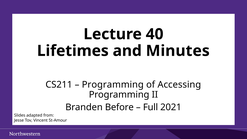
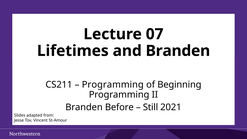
40: 40 -> 07
and Minutes: Minutes -> Branden
Accessing: Accessing -> Beginning
Full: Full -> Still
